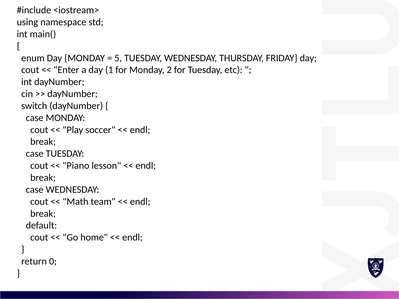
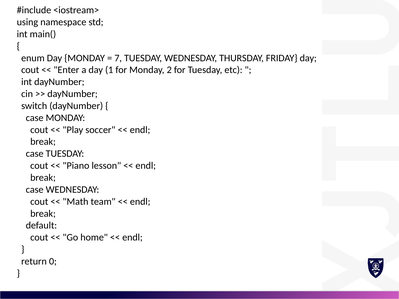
5: 5 -> 7
